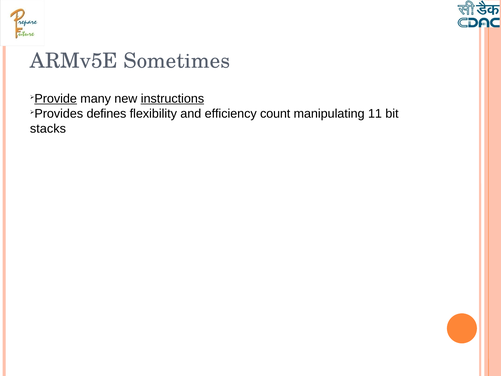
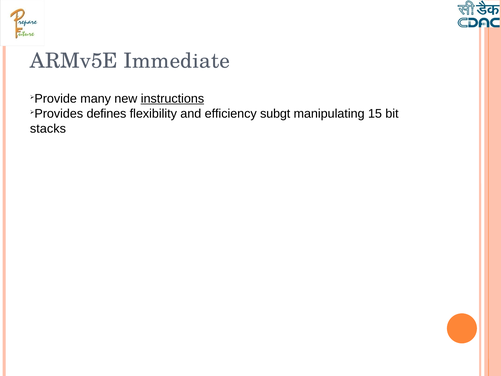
Sometimes: Sometimes -> Immediate
Provide underline: present -> none
count: count -> subgt
11: 11 -> 15
